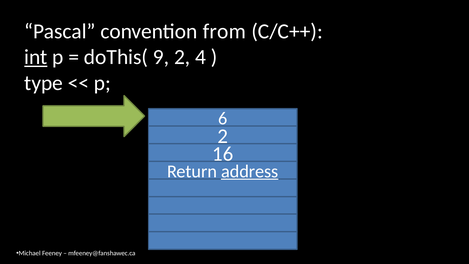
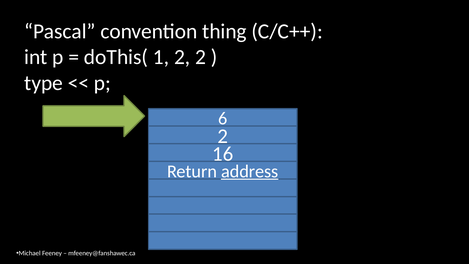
from: from -> thing
int underline: present -> none
9: 9 -> 1
2 4: 4 -> 2
